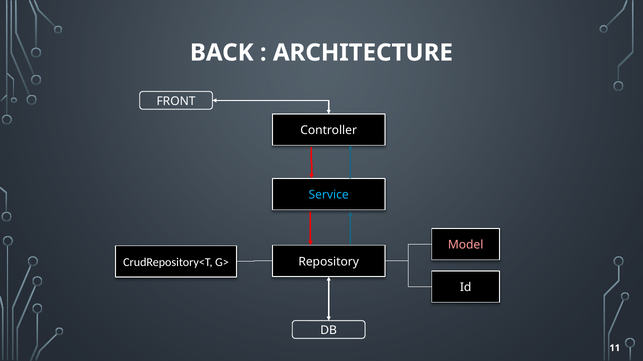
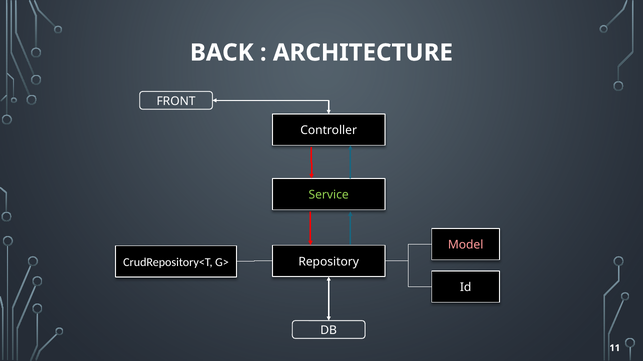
Service colour: light blue -> light green
